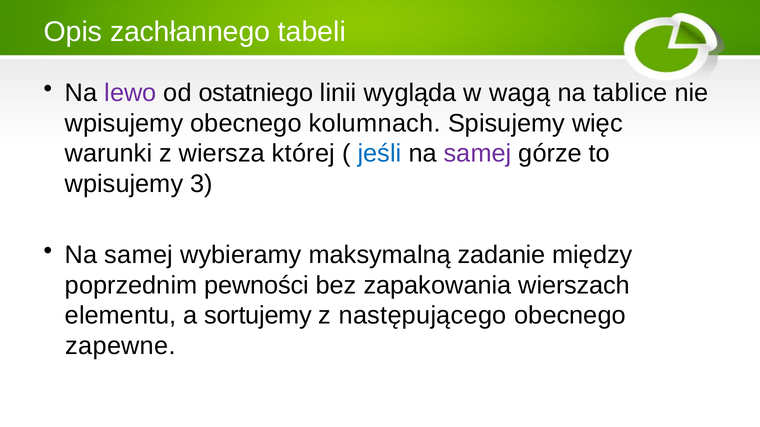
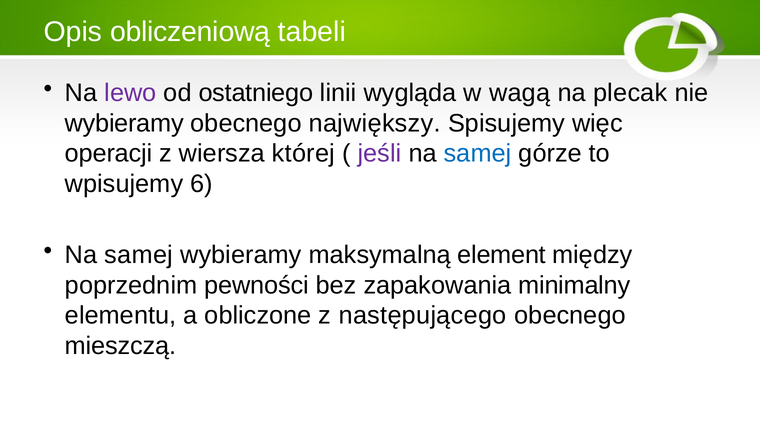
zachłannego: zachłannego -> obliczeniową
tablice: tablice -> plecak
wpisujemy at (124, 123): wpisujemy -> wybieramy
kolumnach: kolumnach -> największy
warunki: warunki -> operacji
jeśli colour: blue -> purple
samej at (478, 154) colour: purple -> blue
3: 3 -> 6
zadanie: zadanie -> element
wierszach: wierszach -> minimalny
sortujemy: sortujemy -> obliczone
zapewne: zapewne -> mieszczą
